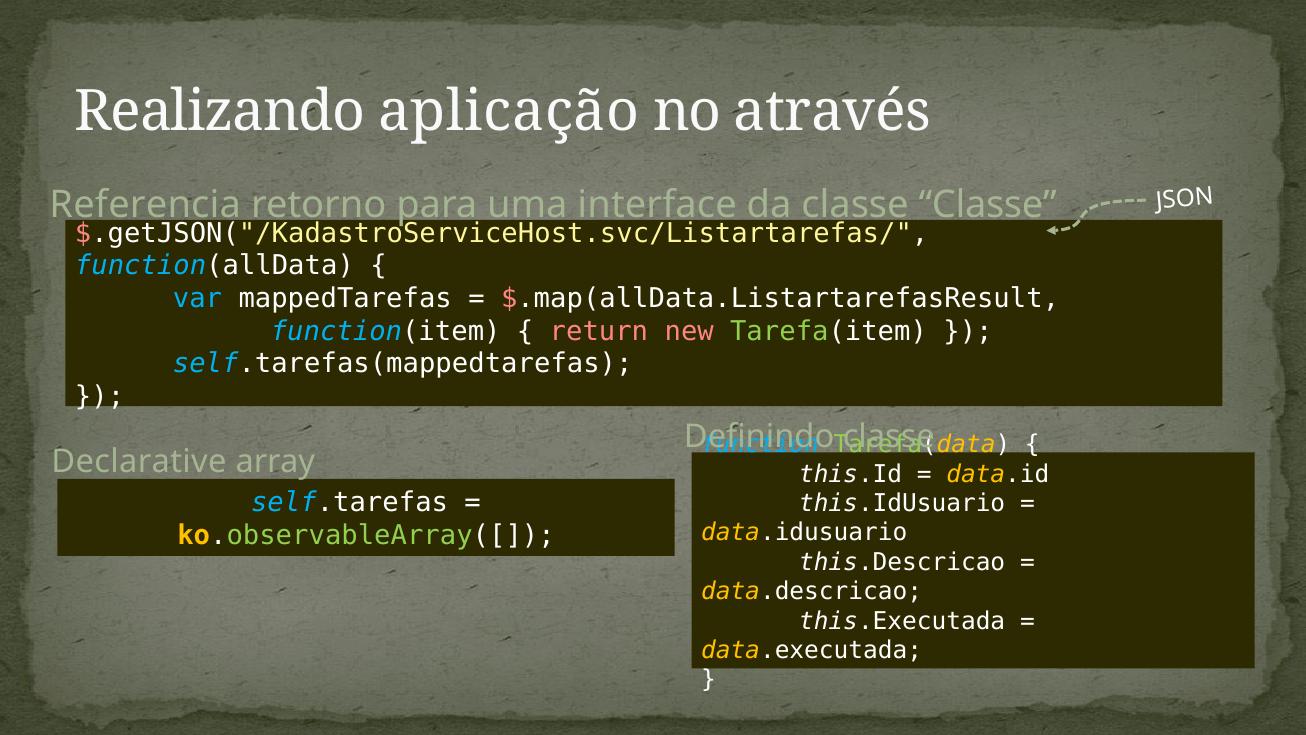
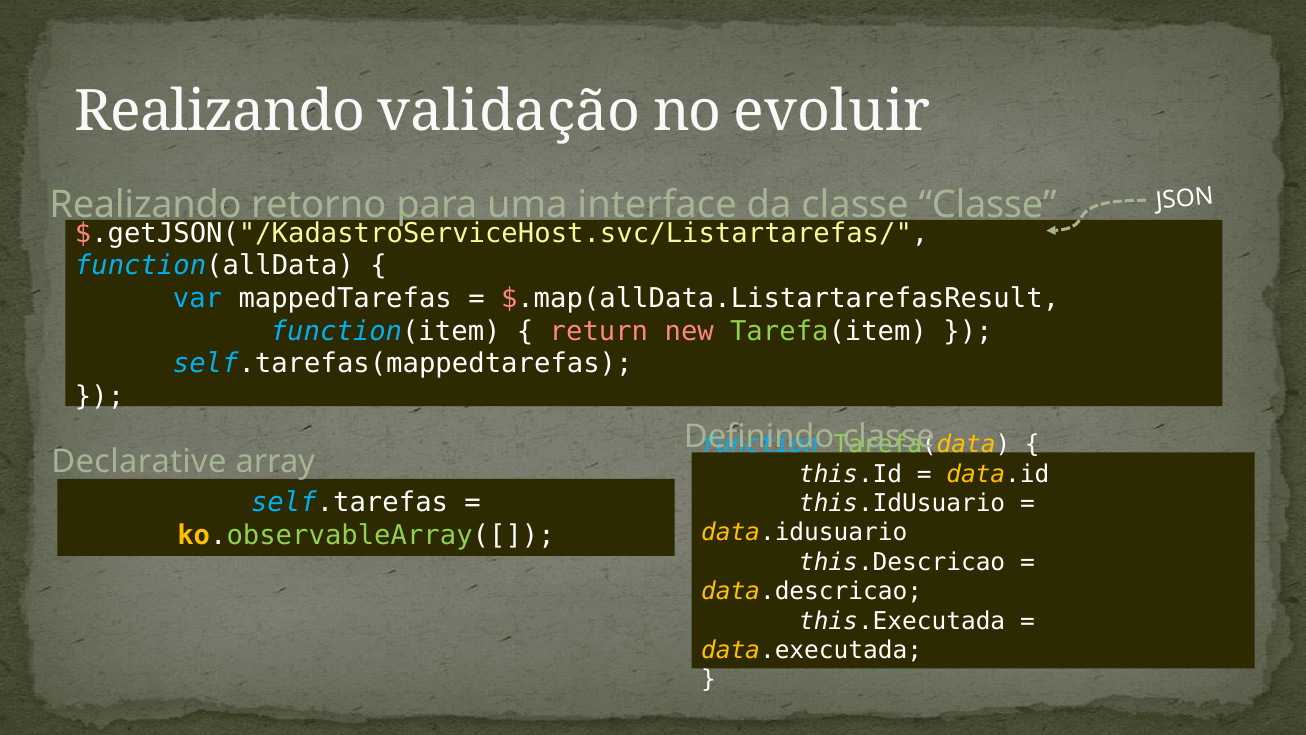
aplicação: aplicação -> validação
através: através -> evoluir
Referencia at (145, 205): Referencia -> Realizando
